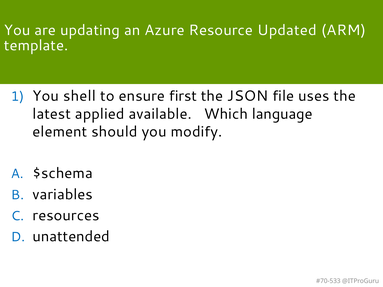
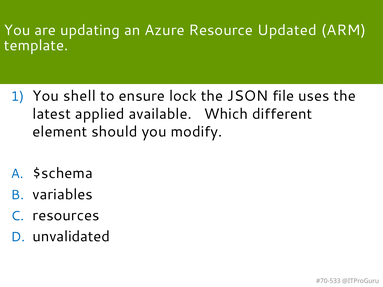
first: first -> lock
language: language -> different
unattended: unattended -> unvalidated
